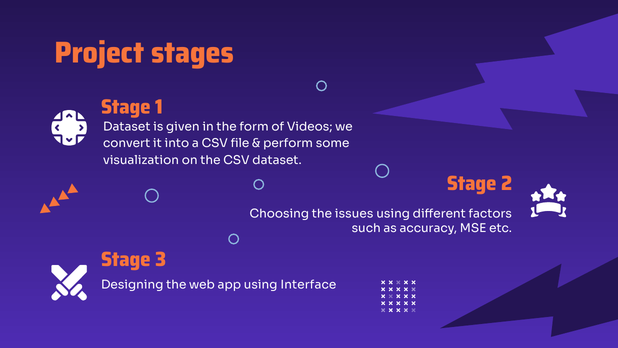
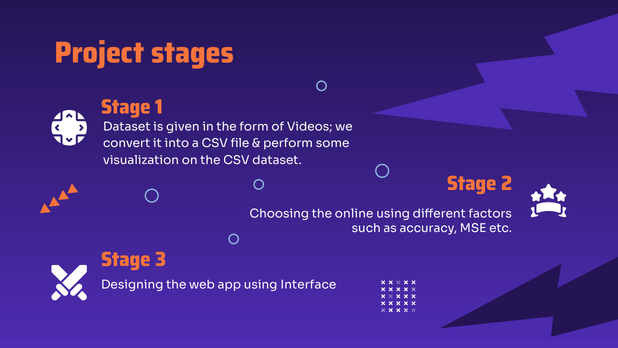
issues: issues -> online
